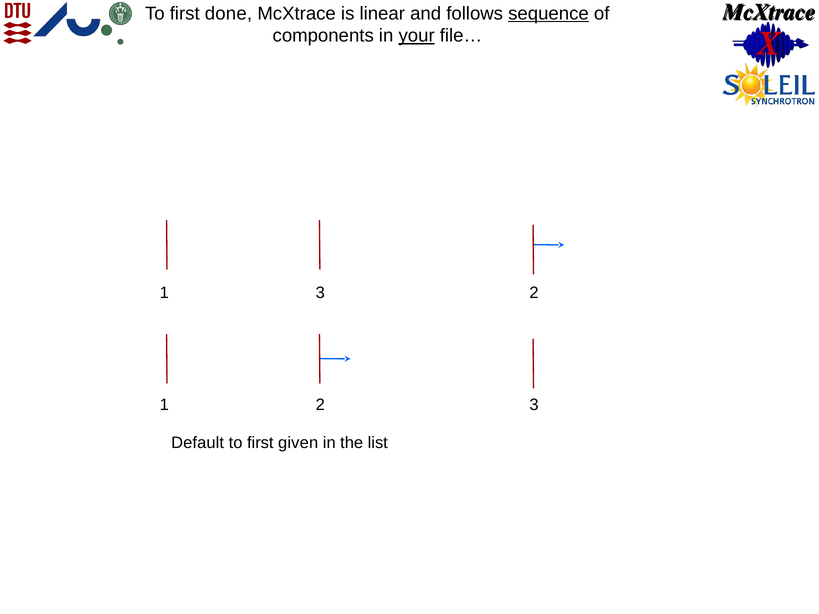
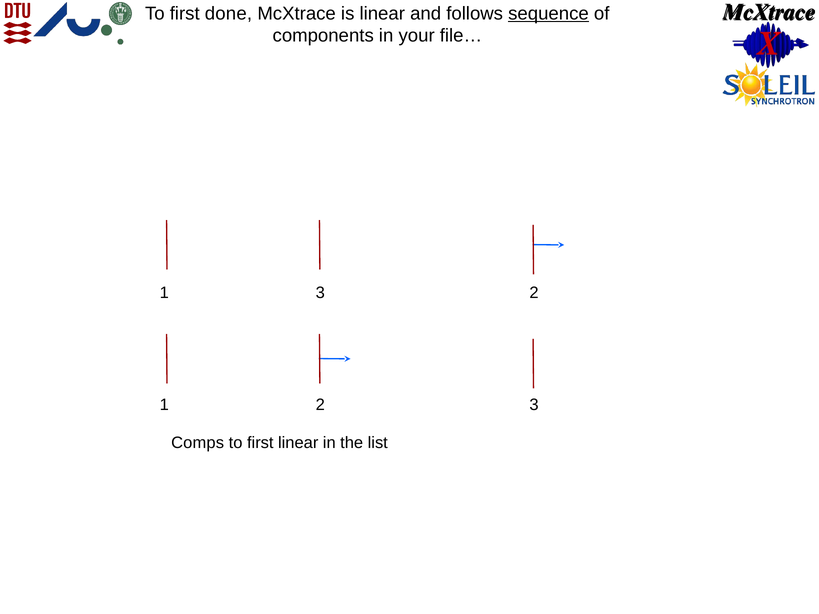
your underline: present -> none
Default: Default -> Comps
first given: given -> linear
